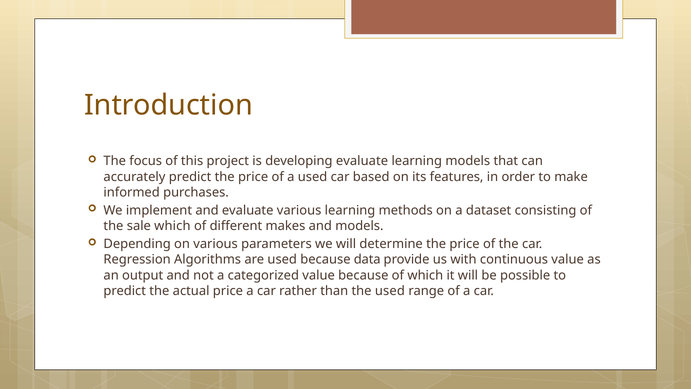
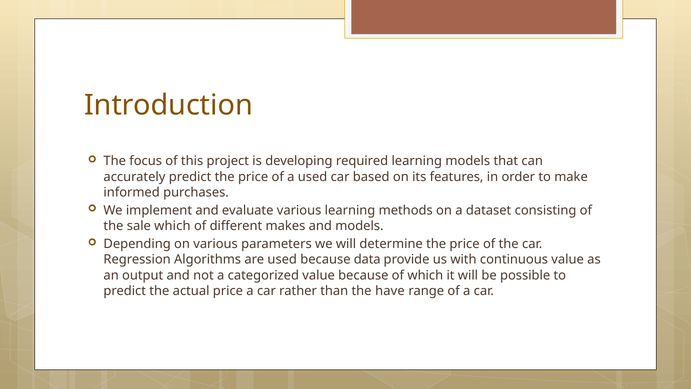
developing evaluate: evaluate -> required
the used: used -> have
